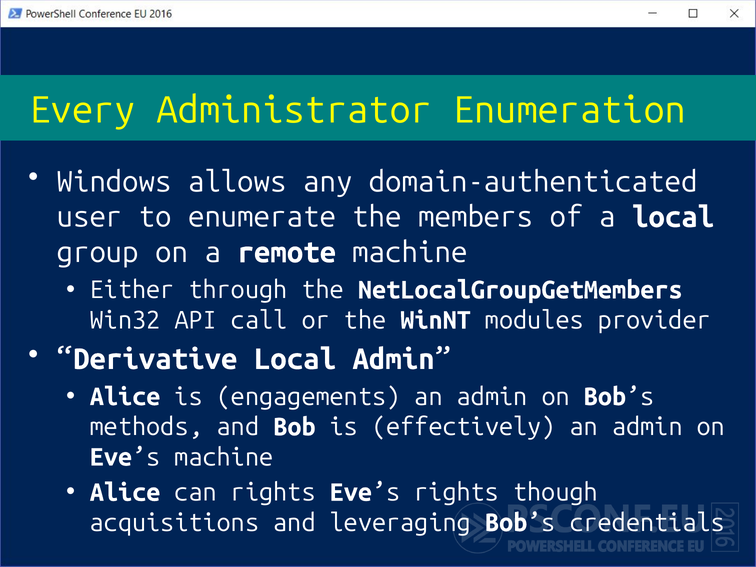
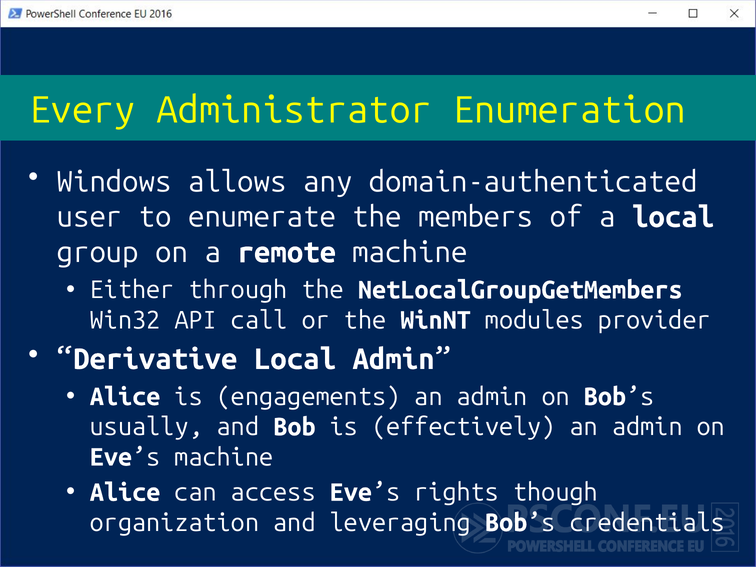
methods: methods -> usually
can rights: rights -> access
acquisitions: acquisitions -> organization
